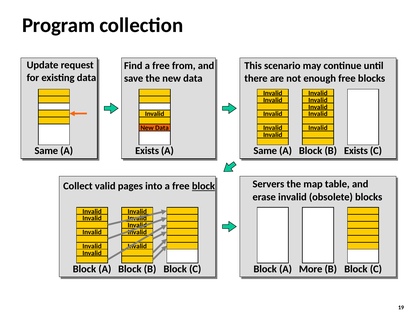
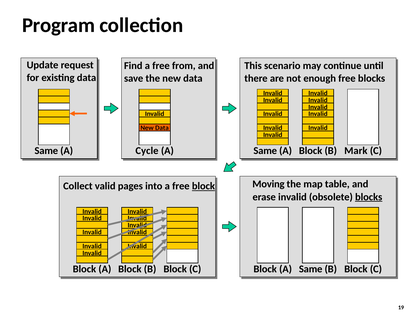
Exists at (147, 151): Exists -> Cycle
Exists at (356, 151): Exists -> Mark
Servers: Servers -> Moving
blocks at (369, 197) underline: none -> present
A More: More -> Same
